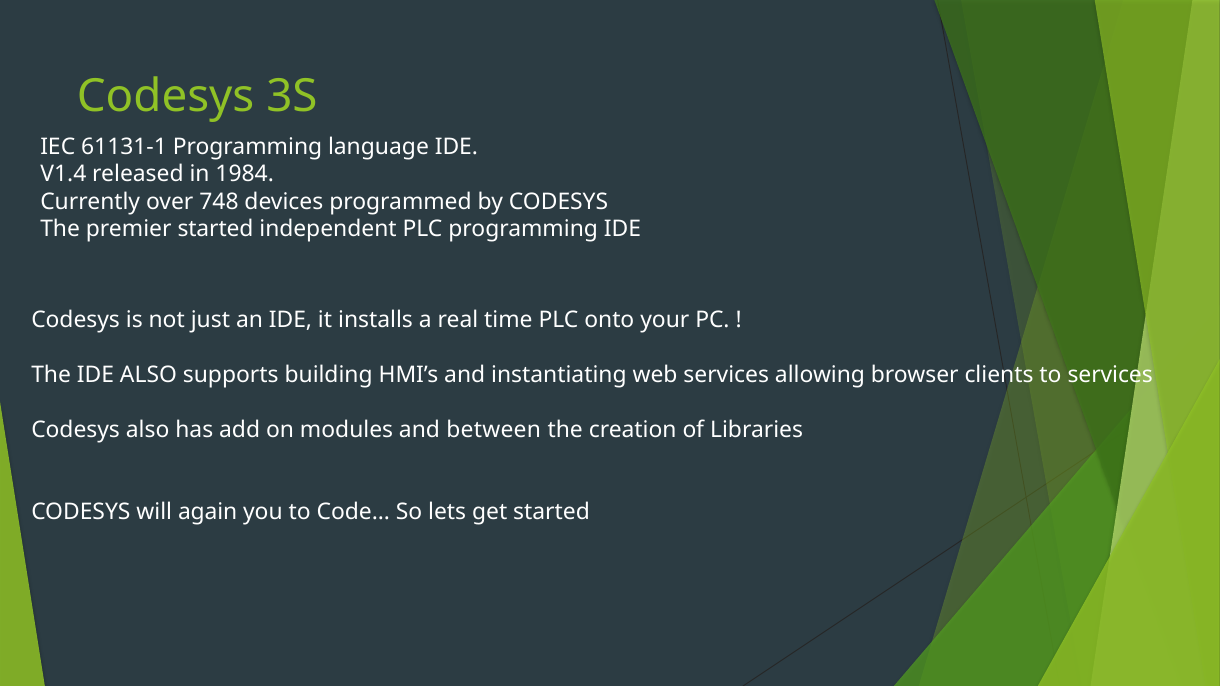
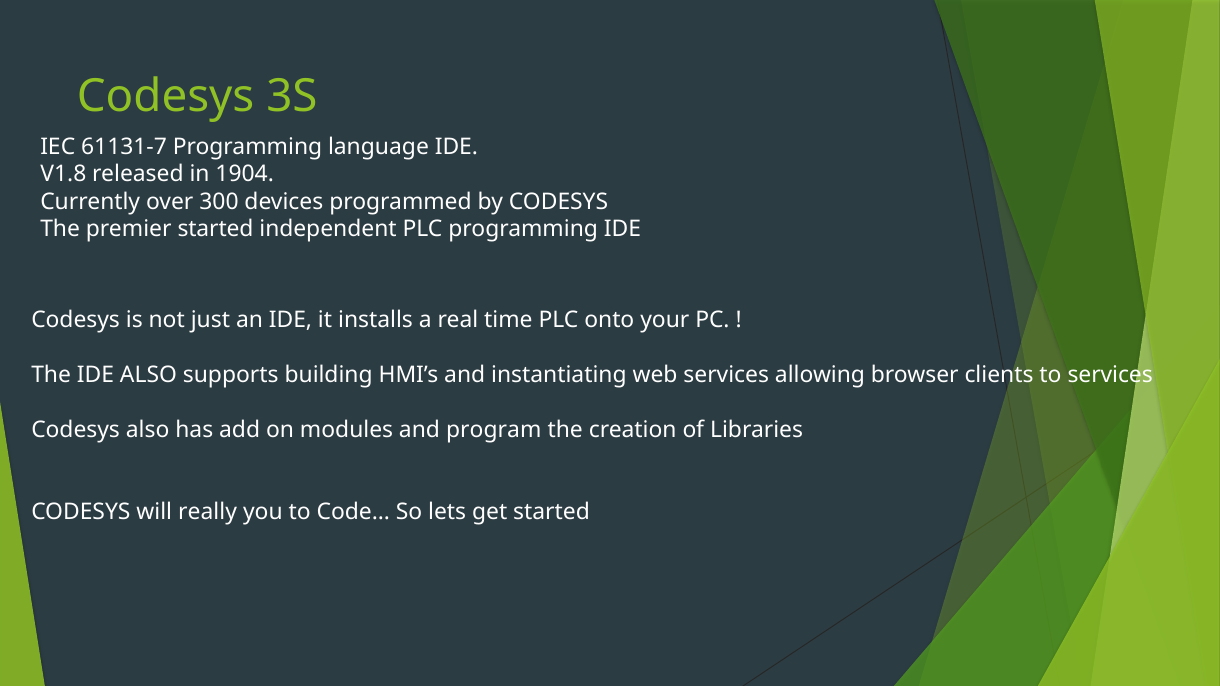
61131-1: 61131-1 -> 61131-7
V1.4: V1.4 -> V1.8
1984: 1984 -> 1904
748: 748 -> 300
between: between -> program
again: again -> really
